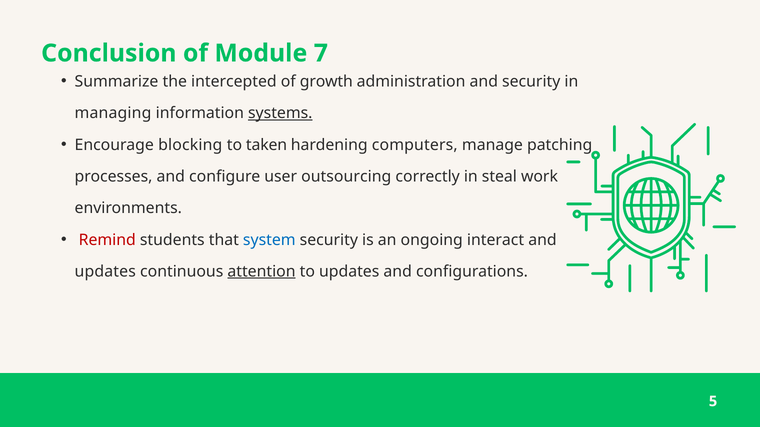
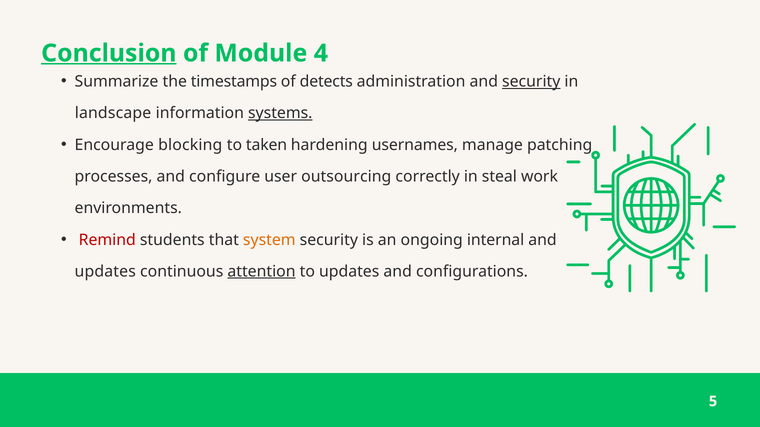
Conclusion underline: none -> present
7: 7 -> 4
intercepted: intercepted -> timestamps
growth: growth -> detects
security at (531, 82) underline: none -> present
managing: managing -> landscape
computers: computers -> usernames
system colour: blue -> orange
interact: interact -> internal
